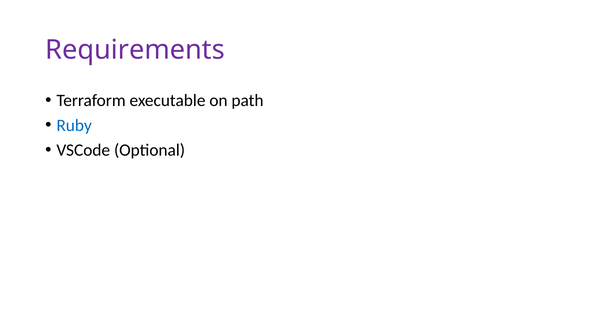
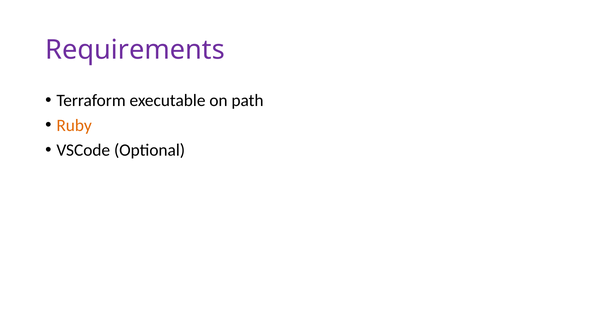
Ruby colour: blue -> orange
